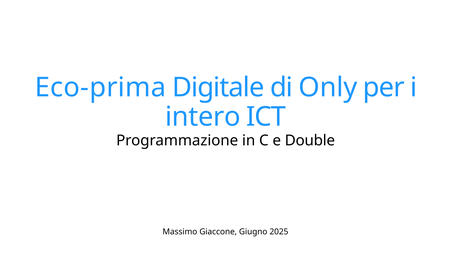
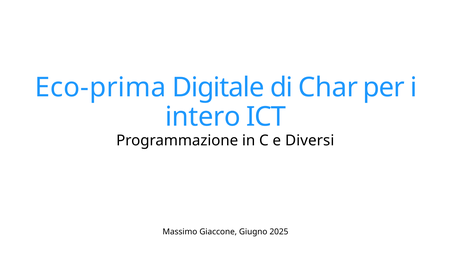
Only: Only -> Char
Double: Double -> Diversi
